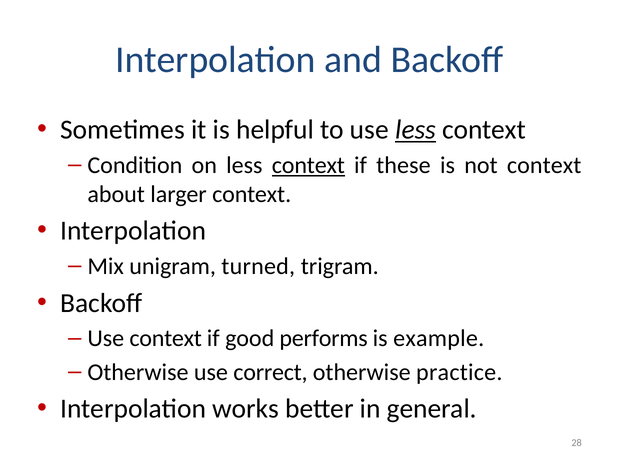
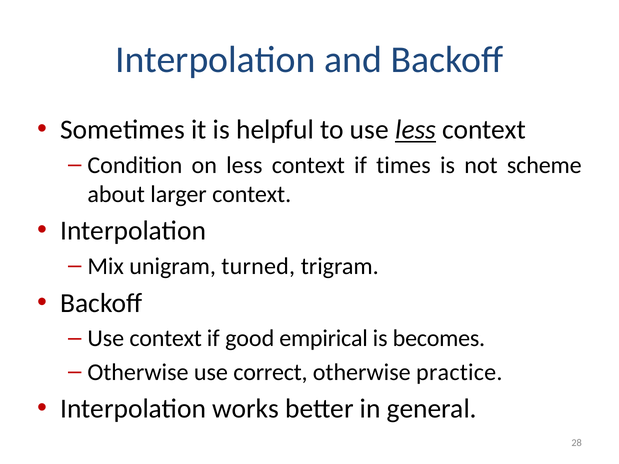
context at (308, 165) underline: present -> none
these: these -> times
not context: context -> scheme
performs: performs -> empirical
example: example -> becomes
